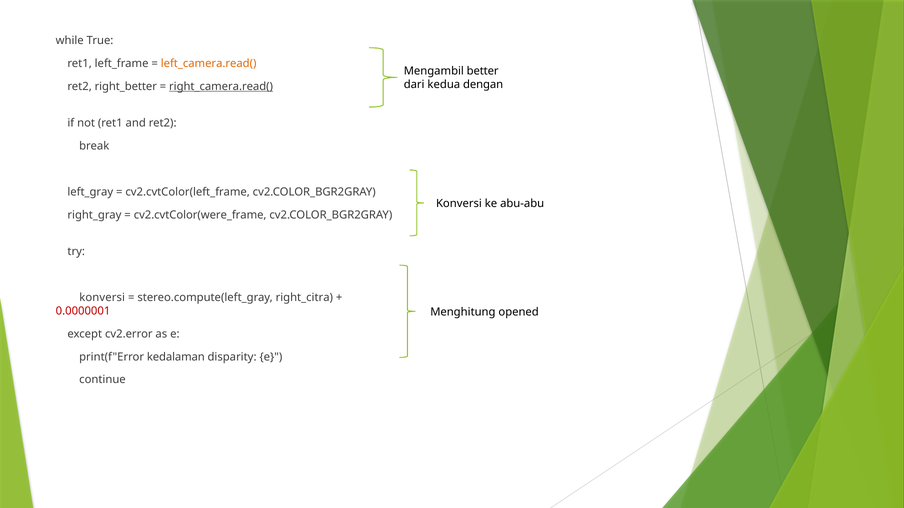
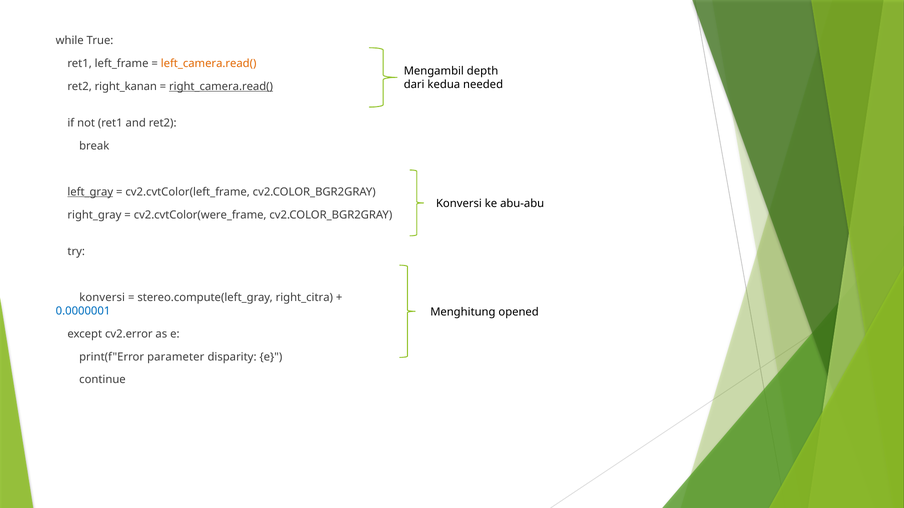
better: better -> depth
dengan: dengan -> needed
right_better: right_better -> right_kanan
left_gray underline: none -> present
0.0000001 colour: red -> blue
kedalaman: kedalaman -> parameter
